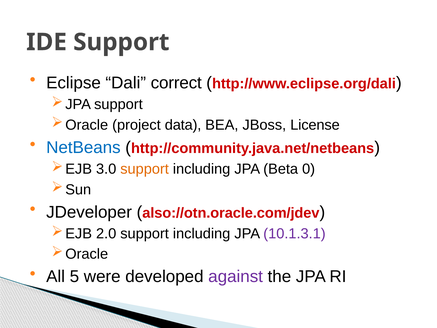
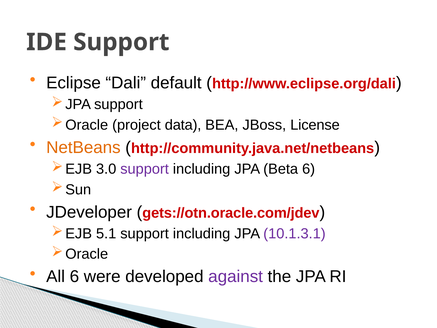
correct: correct -> default
NetBeans colour: blue -> orange
support at (145, 169) colour: orange -> purple
Beta 0: 0 -> 6
also://otn.oracle.com/jdev: also://otn.oracle.com/jdev -> gets://otn.oracle.com/jdev
2.0: 2.0 -> 5.1
All 5: 5 -> 6
